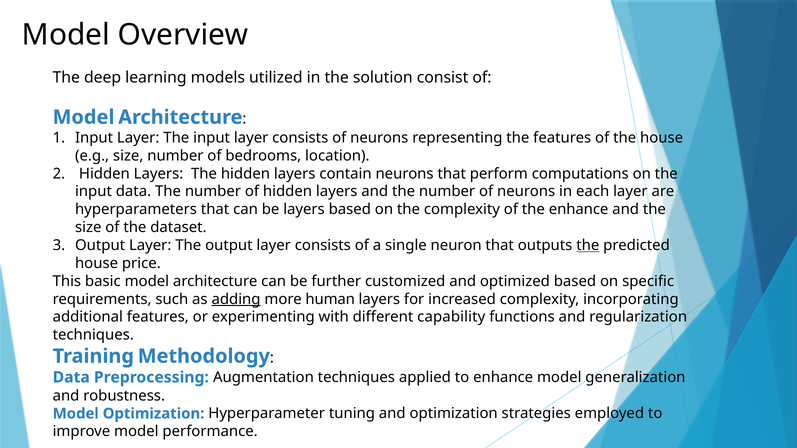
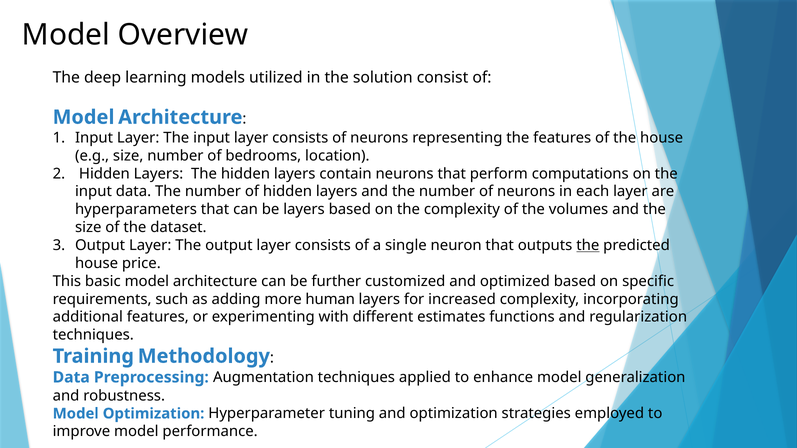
the enhance: enhance -> volumes
adding underline: present -> none
capability: capability -> estimates
